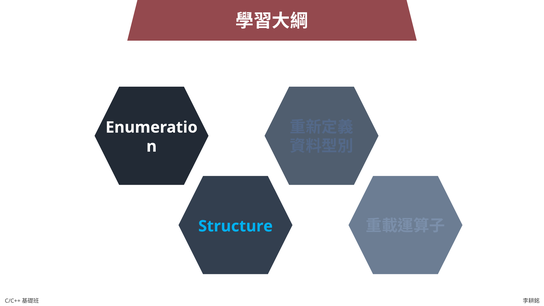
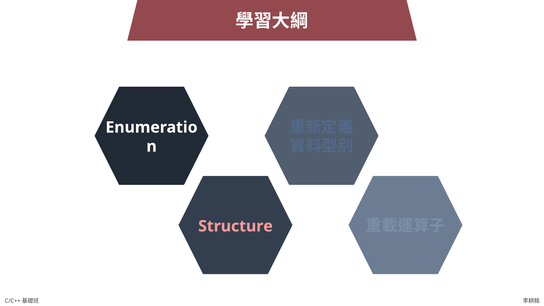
Structure colour: light blue -> pink
